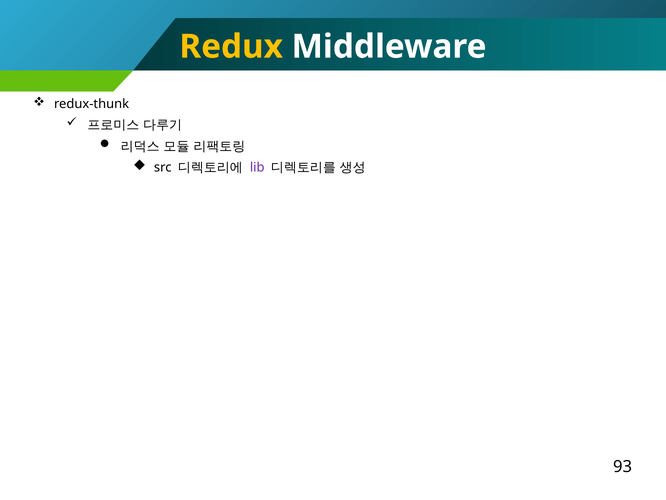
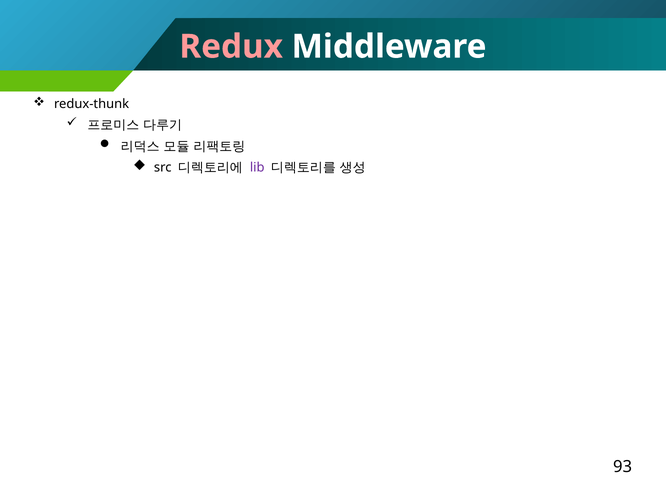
Redux colour: yellow -> pink
